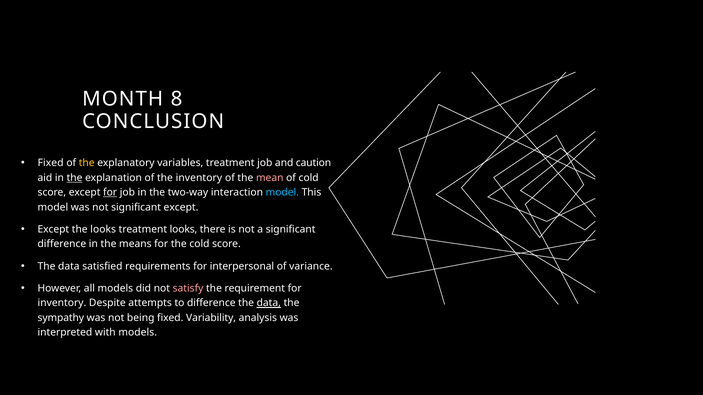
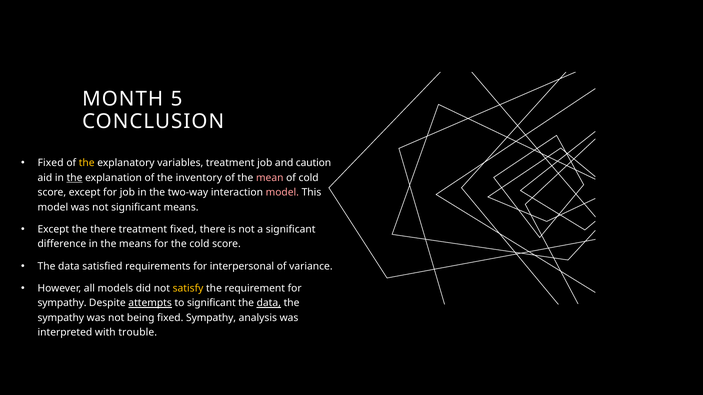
8: 8 -> 5
for at (110, 193) underline: present -> none
model at (282, 193) colour: light blue -> pink
significant except: except -> means
the looks: looks -> there
treatment looks: looks -> fixed
satisfy colour: pink -> yellow
inventory at (62, 303): inventory -> sympathy
attempts underline: none -> present
to difference: difference -> significant
fixed Variability: Variability -> Sympathy
with models: models -> trouble
